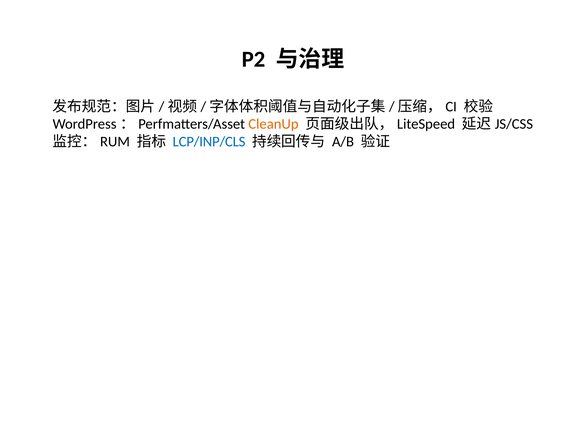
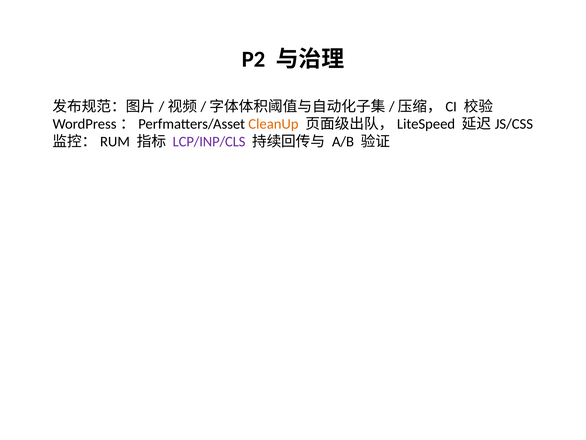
LCP/INP/CLS colour: blue -> purple
